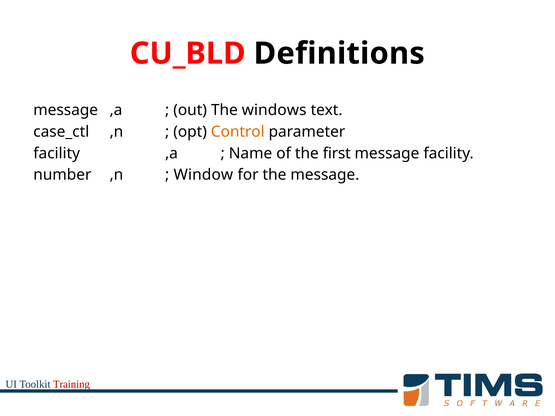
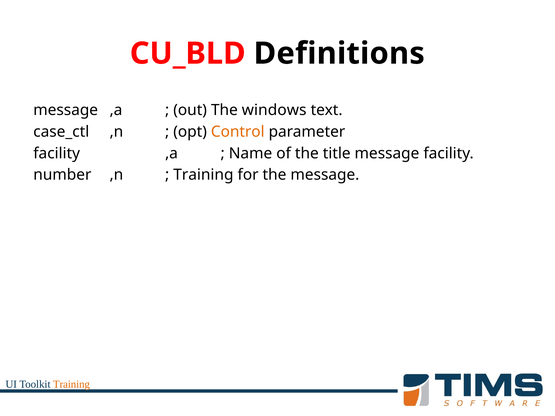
first: first -> title
Window at (203, 175): Window -> Training
Training at (71, 385) colour: red -> orange
